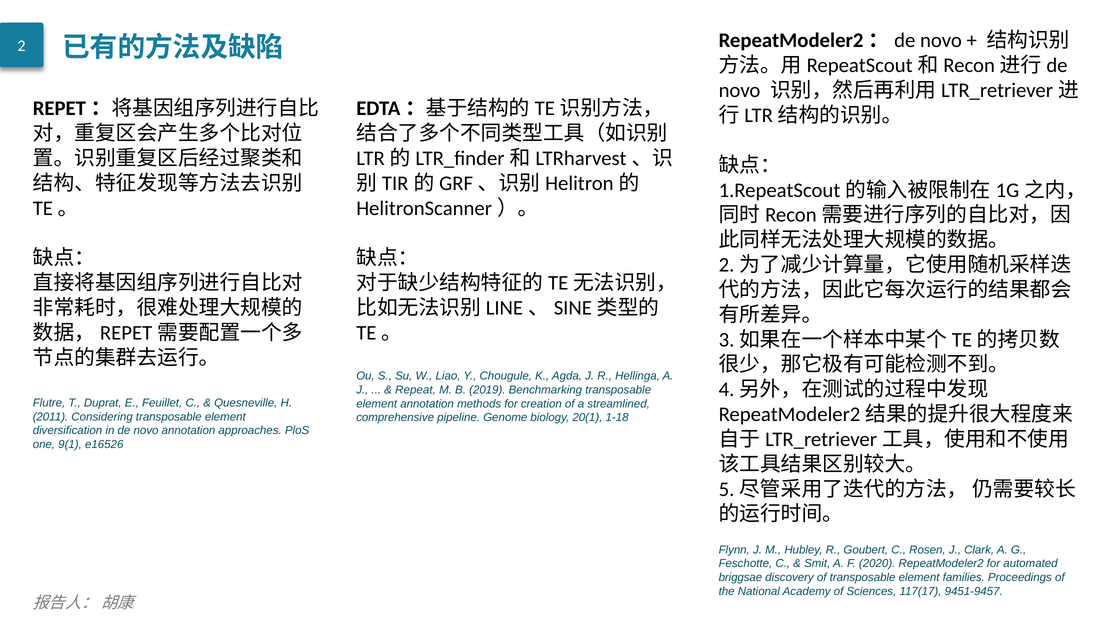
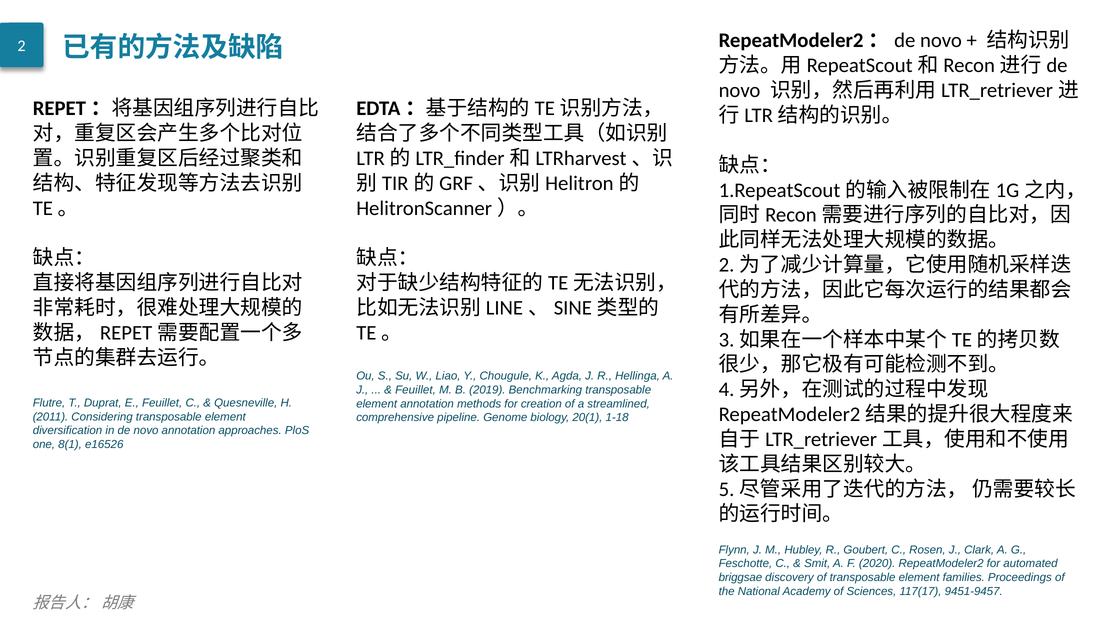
Repeat at (416, 390): Repeat -> Feuillet
9(1: 9(1 -> 8(1
